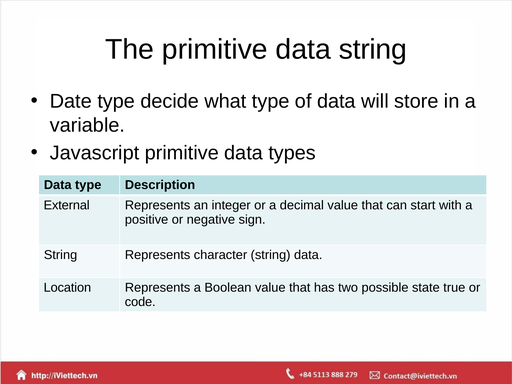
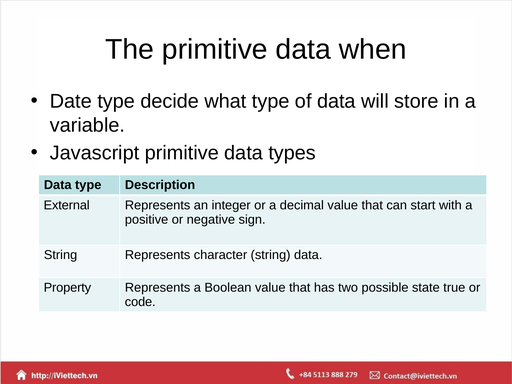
data string: string -> when
Location: Location -> Property
